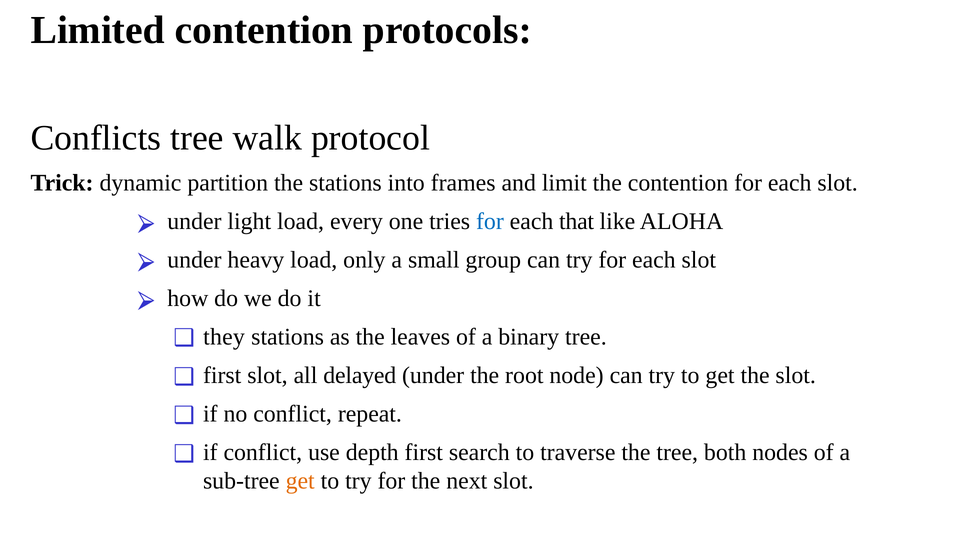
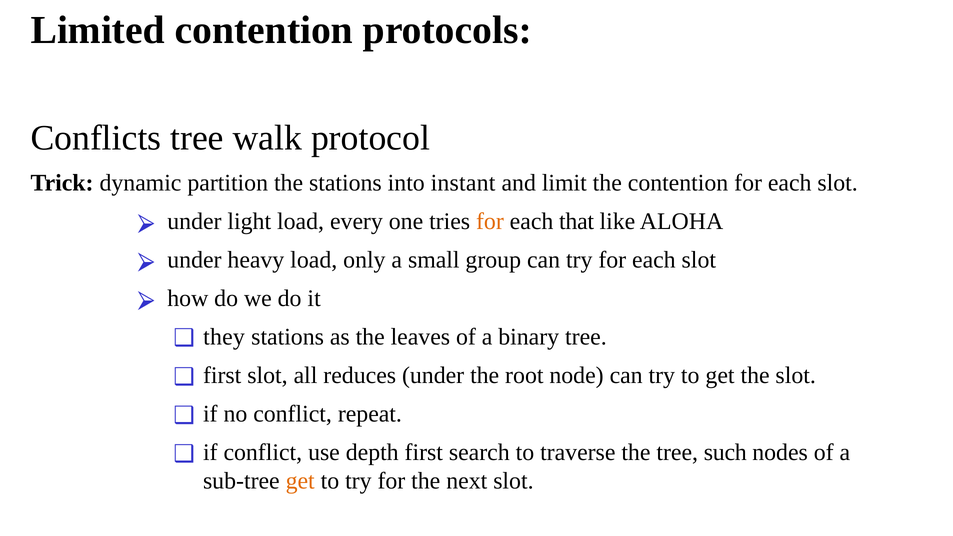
frames: frames -> instant
for at (490, 221) colour: blue -> orange
delayed: delayed -> reduces
both: both -> such
